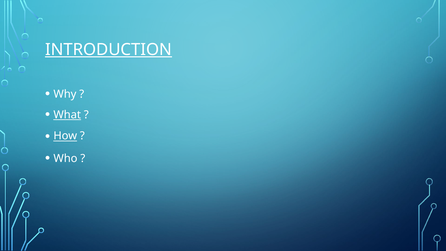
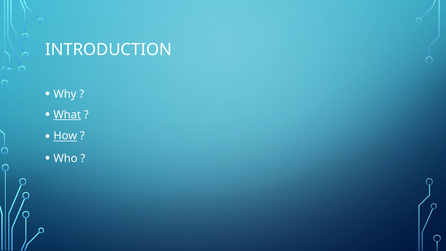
INTRODUCTION underline: present -> none
